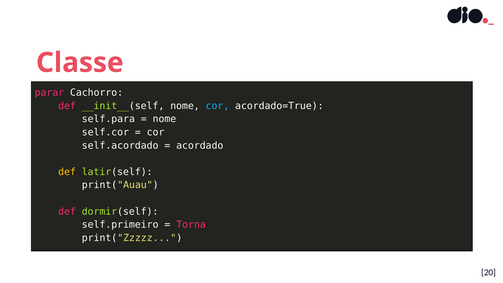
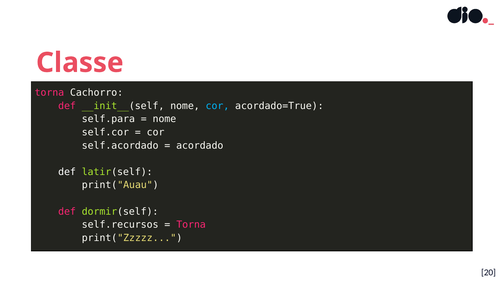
parar at (49, 93): parar -> torna
def at (67, 172) colour: yellow -> white
self.primeiro: self.primeiro -> self.recursos
